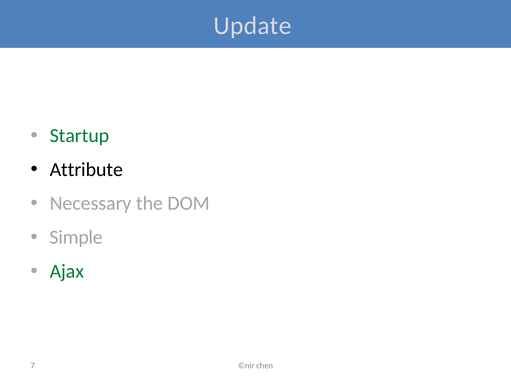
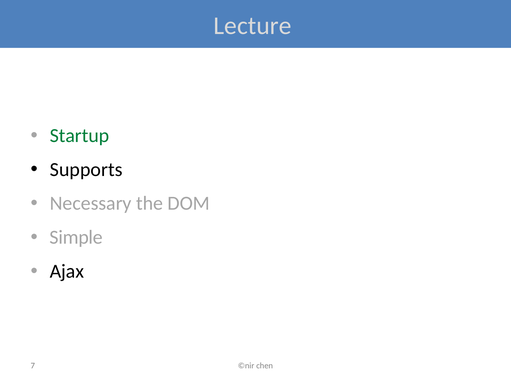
Update: Update -> Lecture
Attribute: Attribute -> Supports
Ajax colour: green -> black
